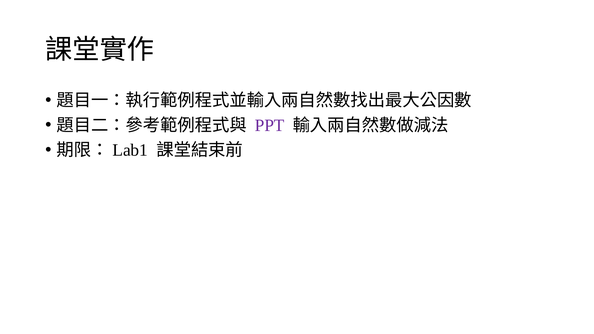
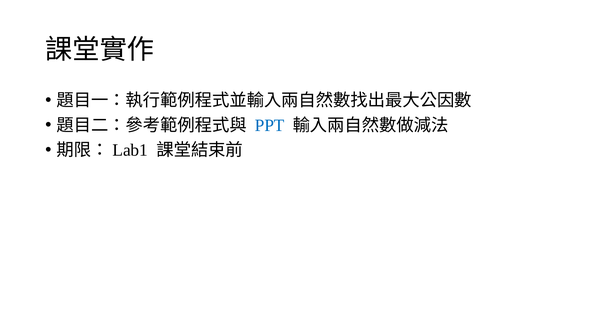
PPT colour: purple -> blue
